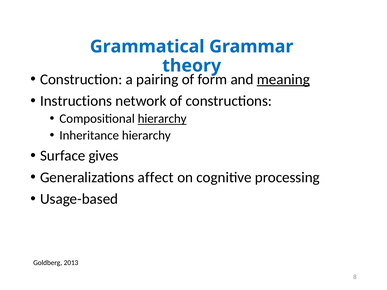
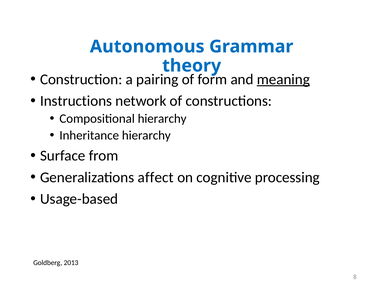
Grammatical: Grammatical -> Autonomous
hierarchy at (162, 119) underline: present -> none
gives: gives -> from
